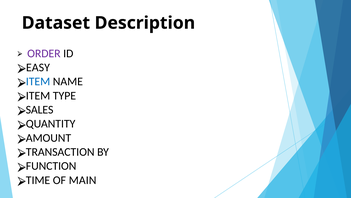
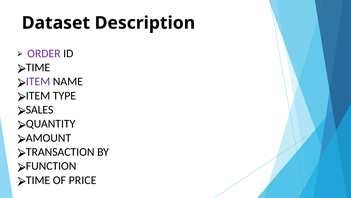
EASY at (38, 67): EASY -> TIME
ITEM at (38, 81) colour: blue -> purple
MAIN: MAIN -> PRICE
